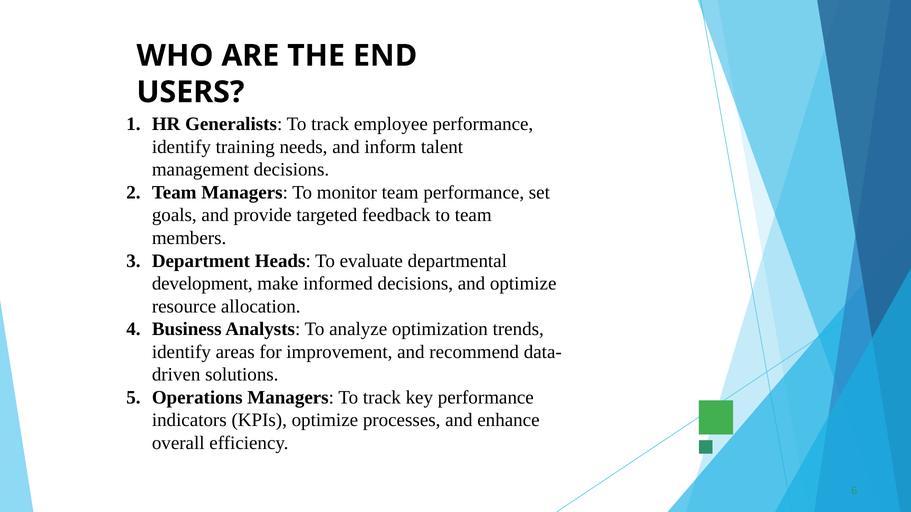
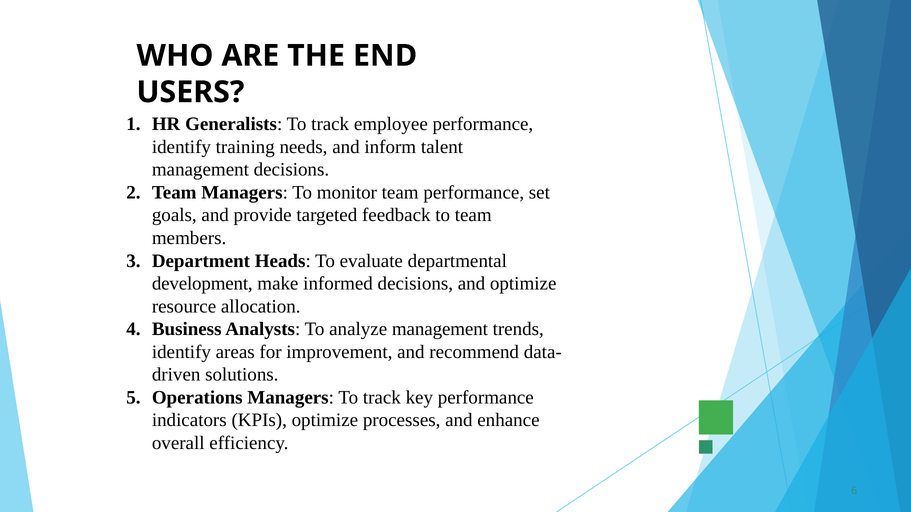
analyze optimization: optimization -> management
